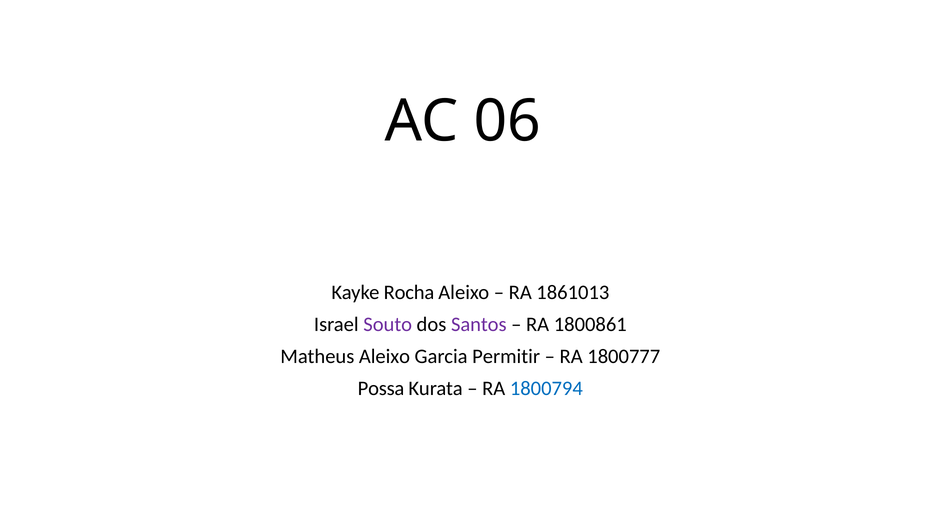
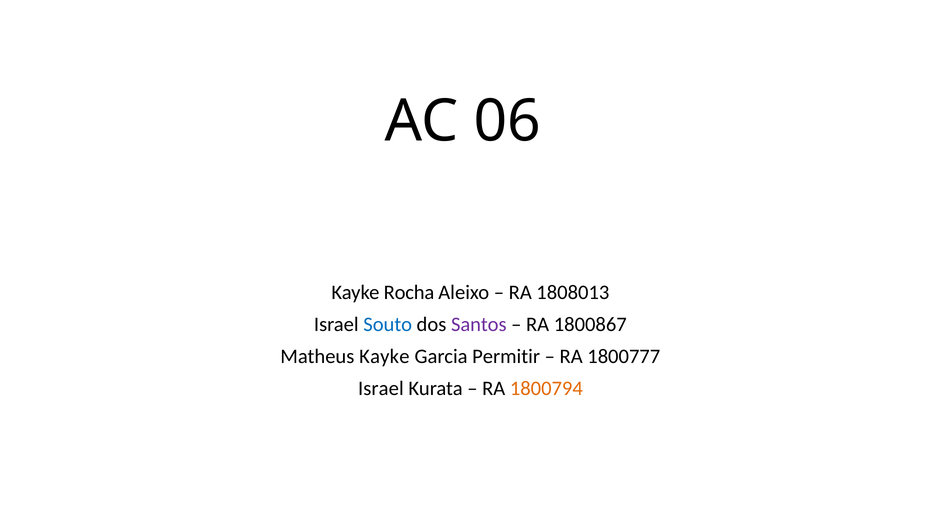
1861013: 1861013 -> 1808013
Souto colour: purple -> blue
1800861: 1800861 -> 1800867
Matheus Aleixo: Aleixo -> Kayke
Possa at (381, 389): Possa -> Israel
1800794 colour: blue -> orange
